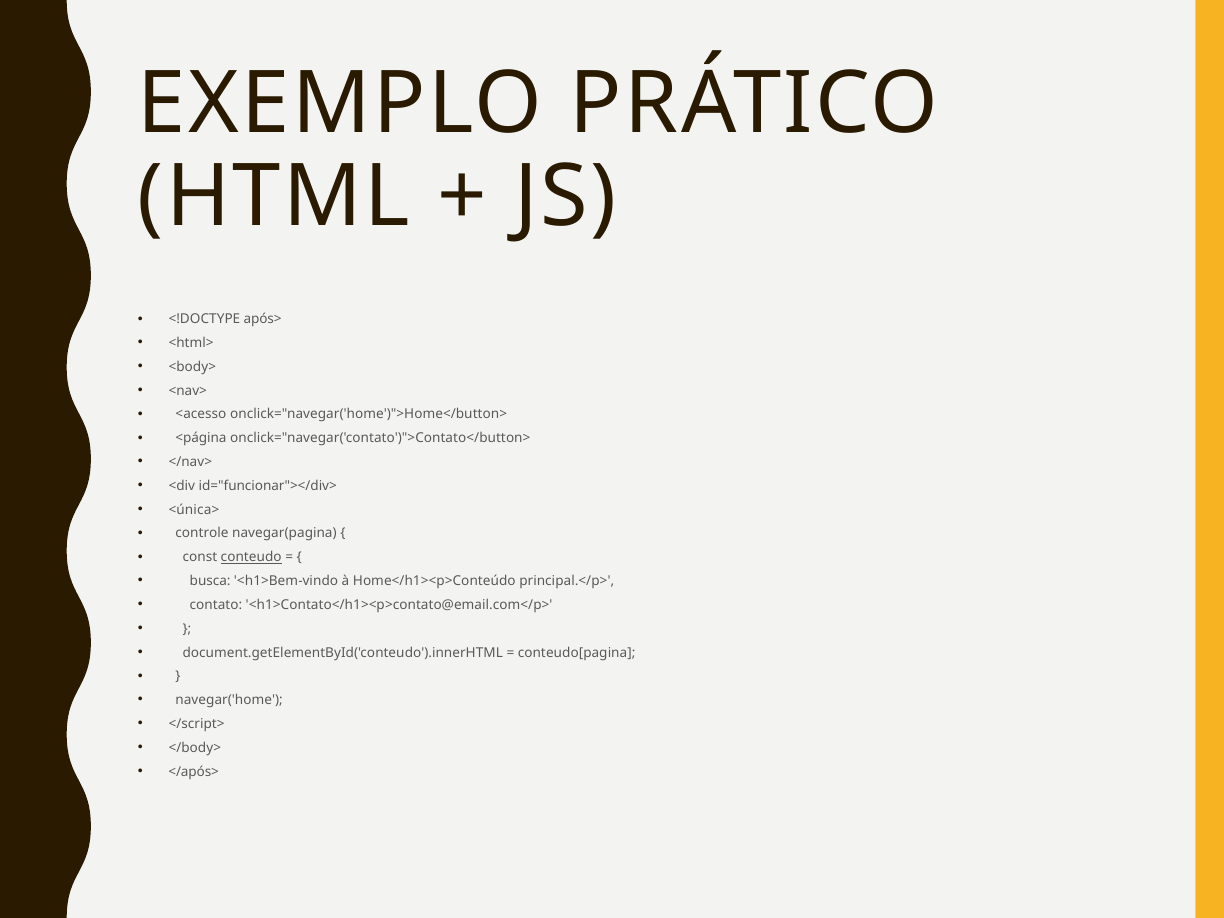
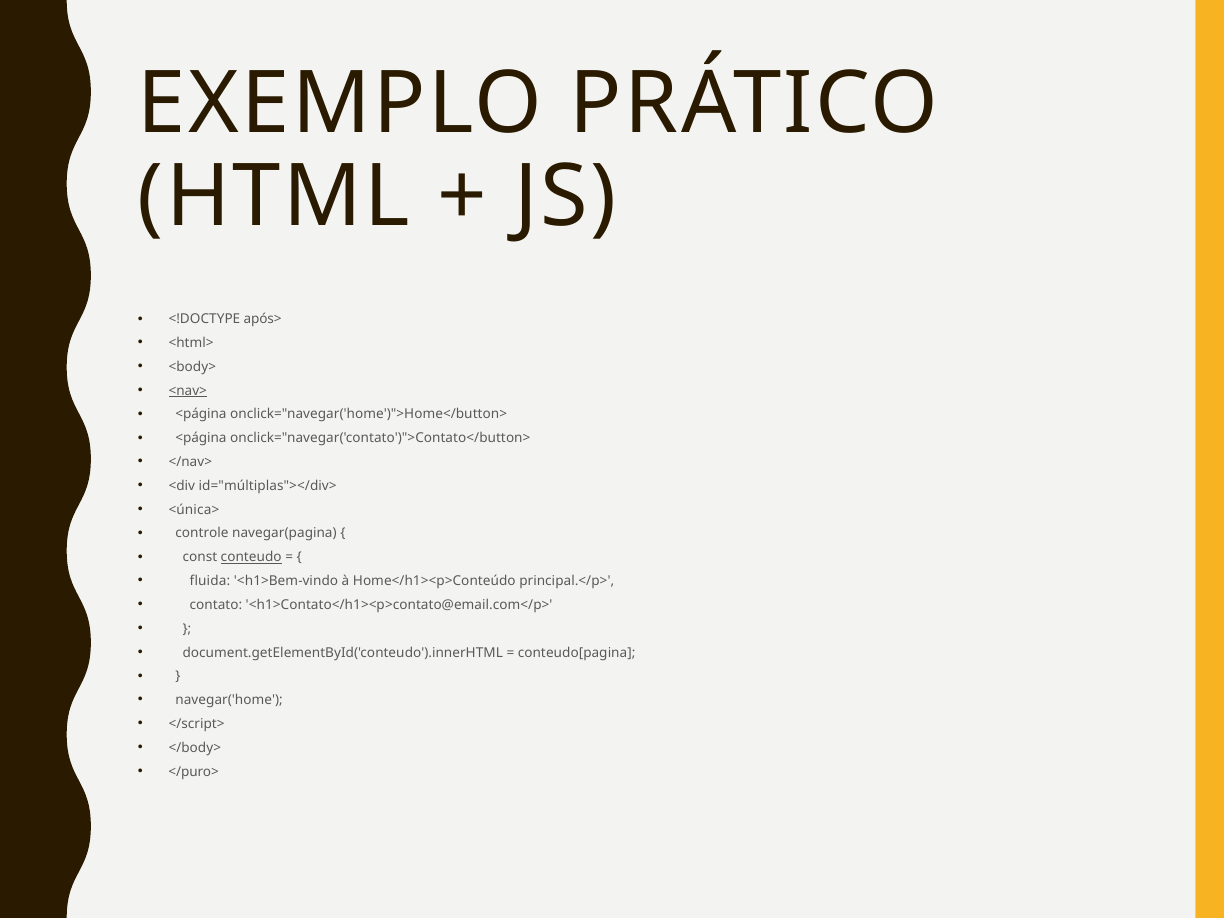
<nav> underline: none -> present
<acesso at (201, 414): <acesso -> <página
id="funcionar"></div>: id="funcionar"></div> -> id="múltiplas"></div>
busca: busca -> fluida
</após>: </após> -> </puro>
